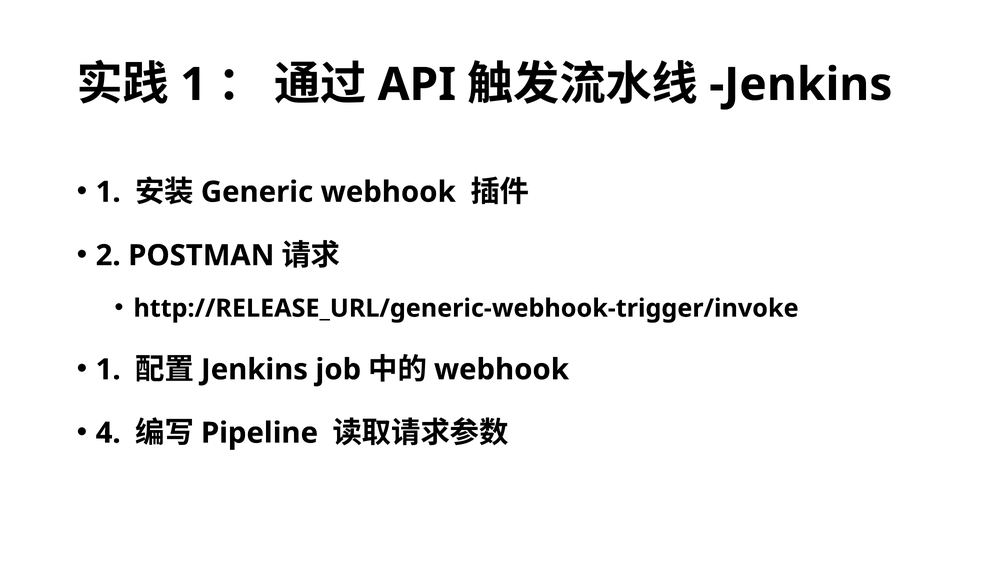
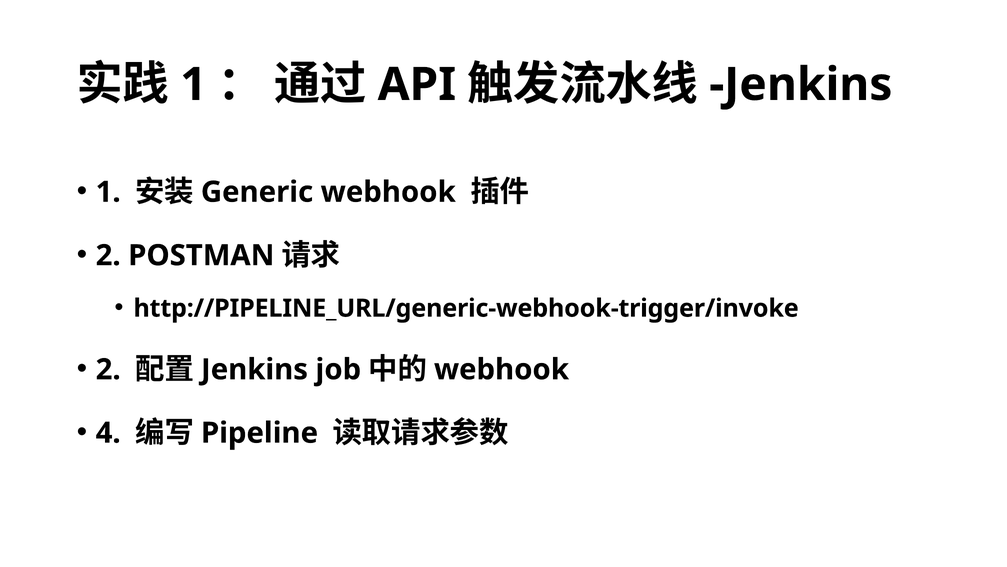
http://RELEASE_URL/generic-webhook-trigger/invoke: http://RELEASE_URL/generic-webhook-trigger/invoke -> http://PIPELINE_URL/generic-webhook-trigger/invoke
1 at (108, 369): 1 -> 2
